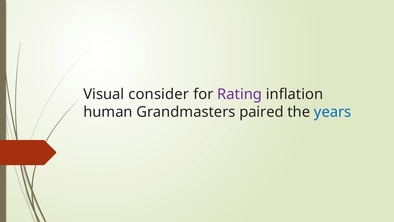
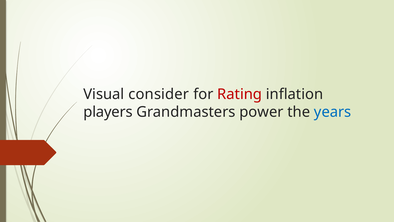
Rating colour: purple -> red
human: human -> players
paired: paired -> power
